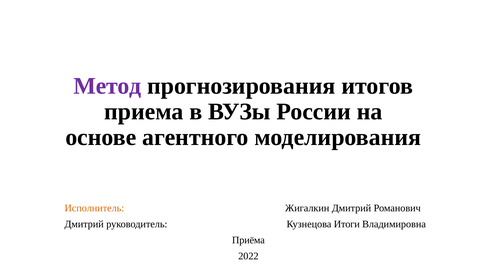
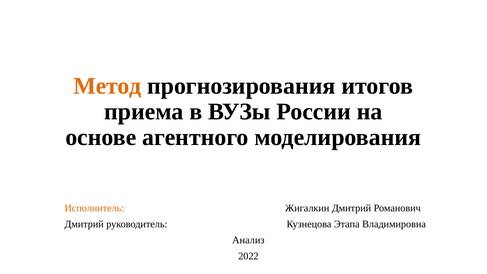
Метод colour: purple -> orange
Итоги: Итоги -> Этапа
Приёма: Приёма -> Анализ
